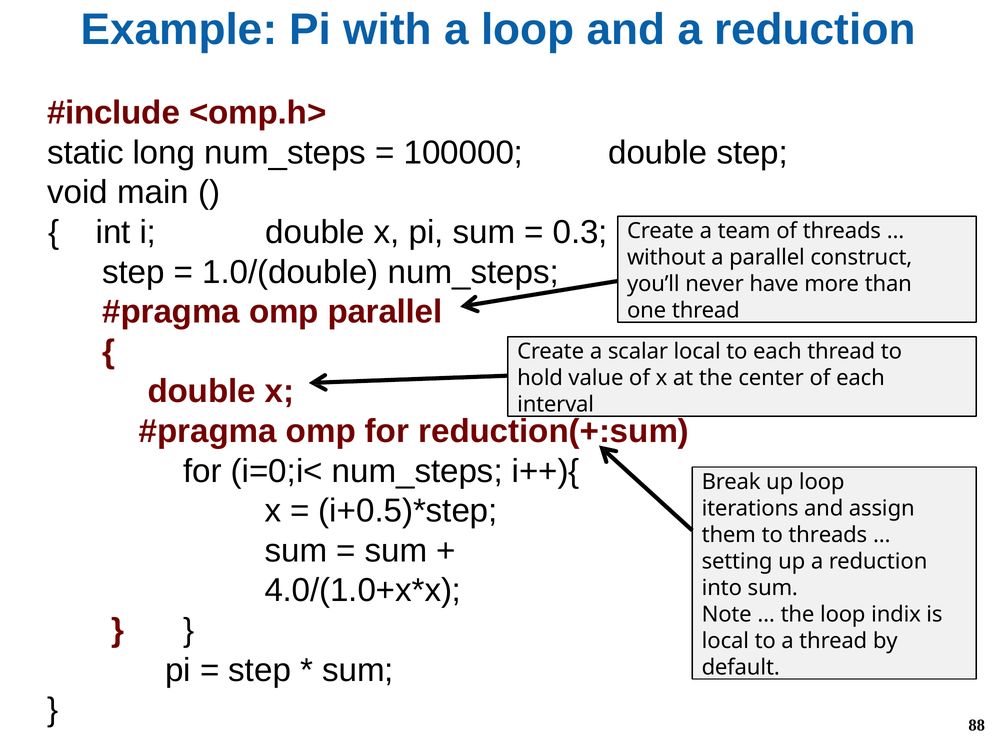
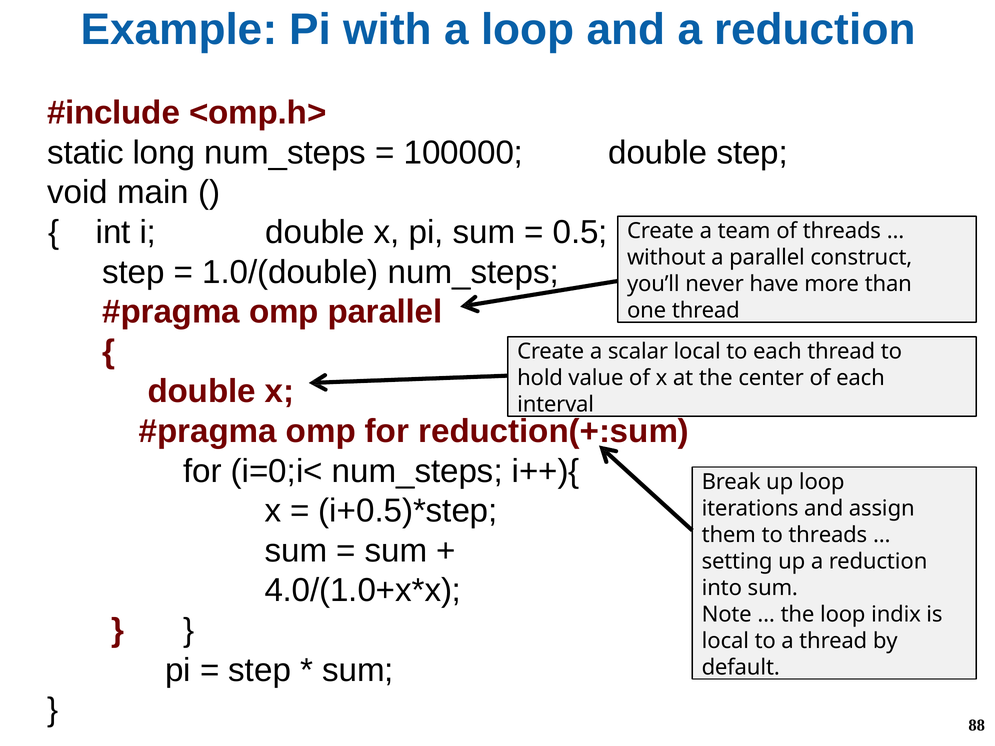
0.3: 0.3 -> 0.5
